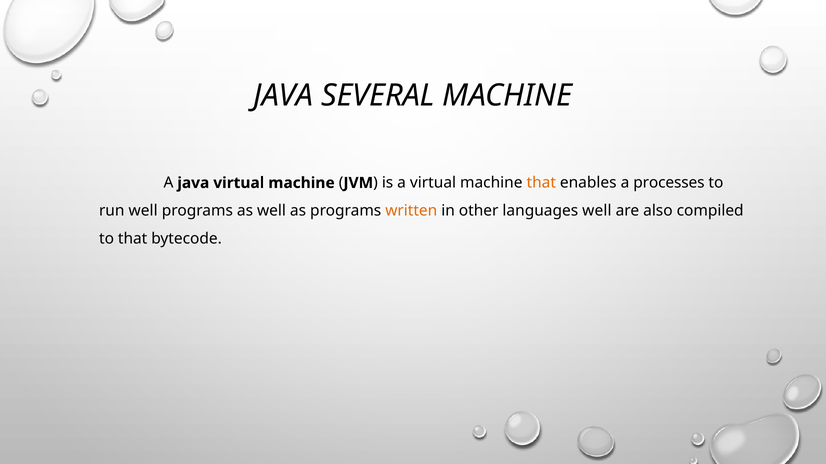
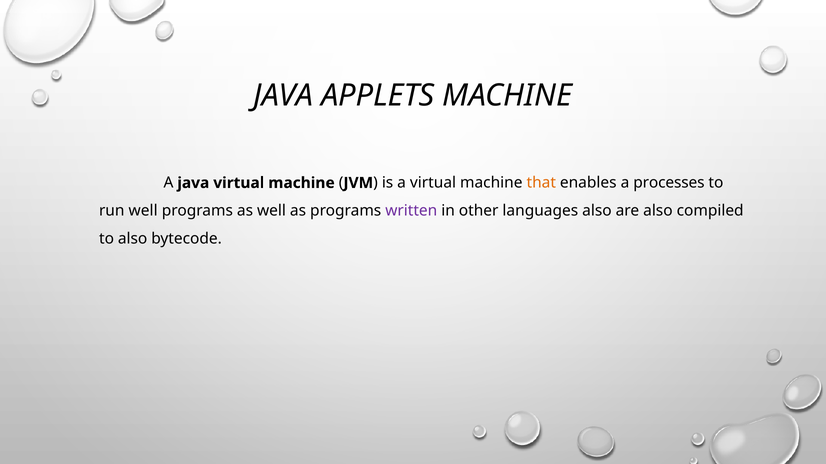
SEVERAL: SEVERAL -> APPLETS
written colour: orange -> purple
languages well: well -> also
to that: that -> also
